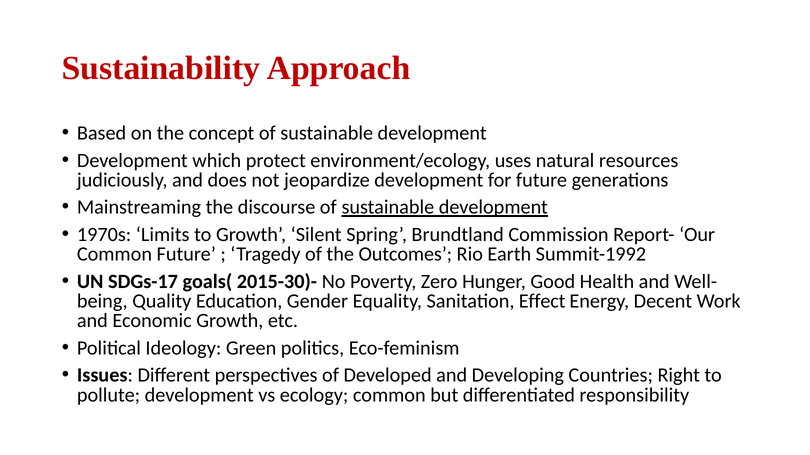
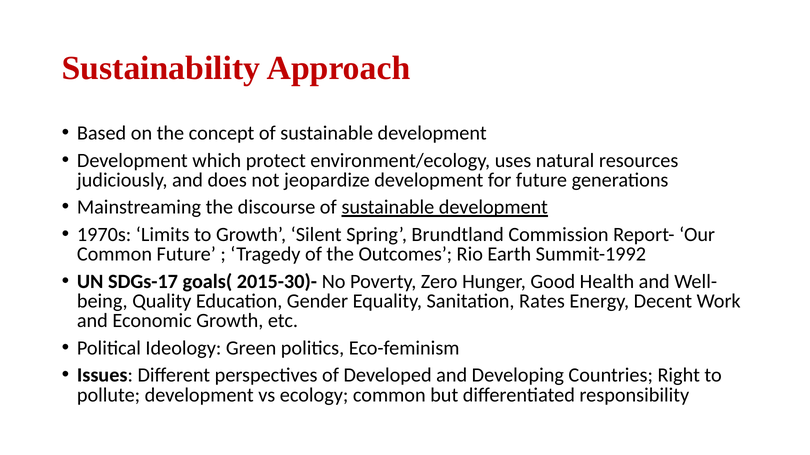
Effect: Effect -> Rates
